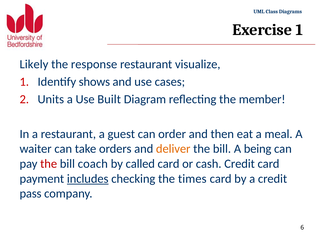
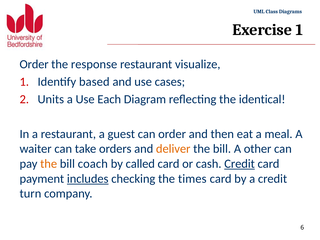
Likely at (34, 64): Likely -> Order
shows: shows -> based
Built: Built -> Each
member: member -> identical
being: being -> other
the at (49, 164) colour: red -> orange
Credit at (240, 164) underline: none -> present
pass: pass -> turn
